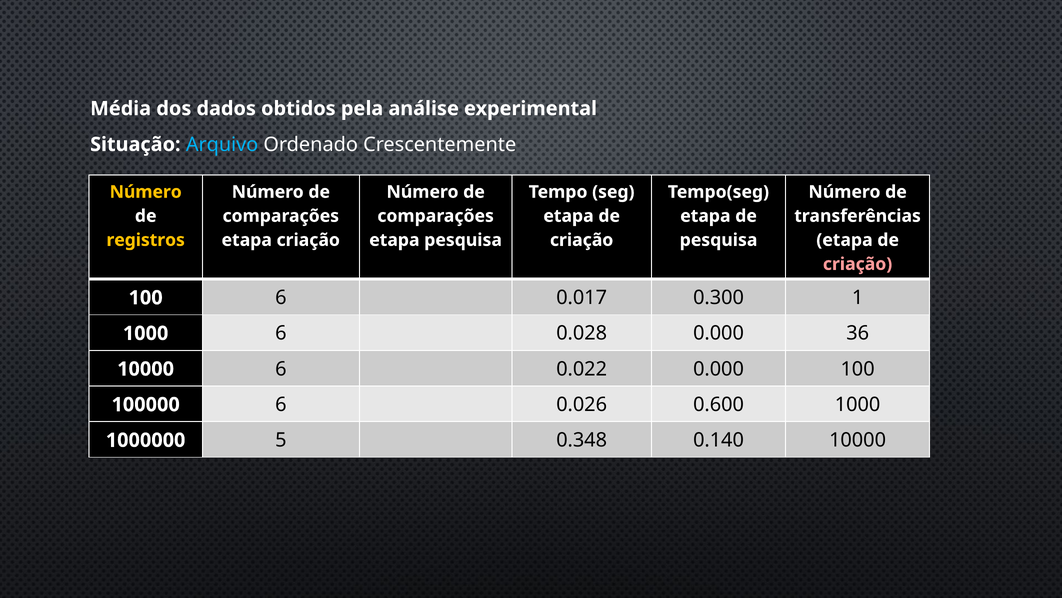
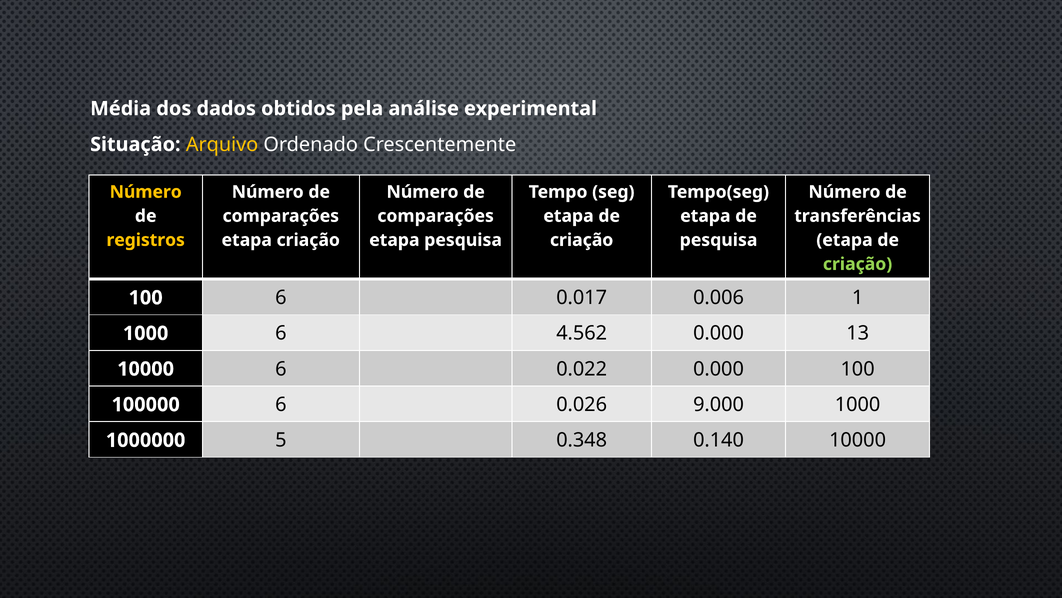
Arquivo colour: light blue -> yellow
criação at (858, 264) colour: pink -> light green
0.300: 0.300 -> 0.006
0.028: 0.028 -> 4.562
36: 36 -> 13
0.600: 0.600 -> 9.000
